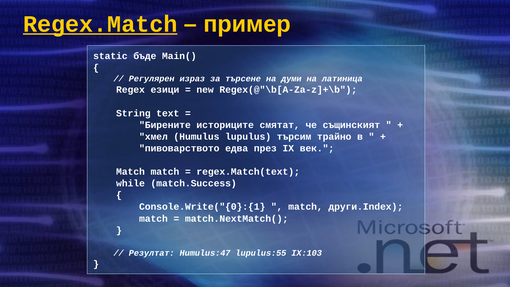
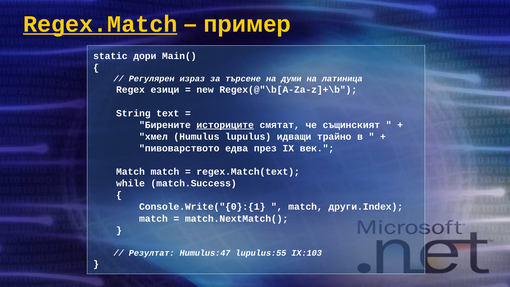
бъде: бъде -> дори
историците underline: none -> present
търсим: търсим -> идващи
